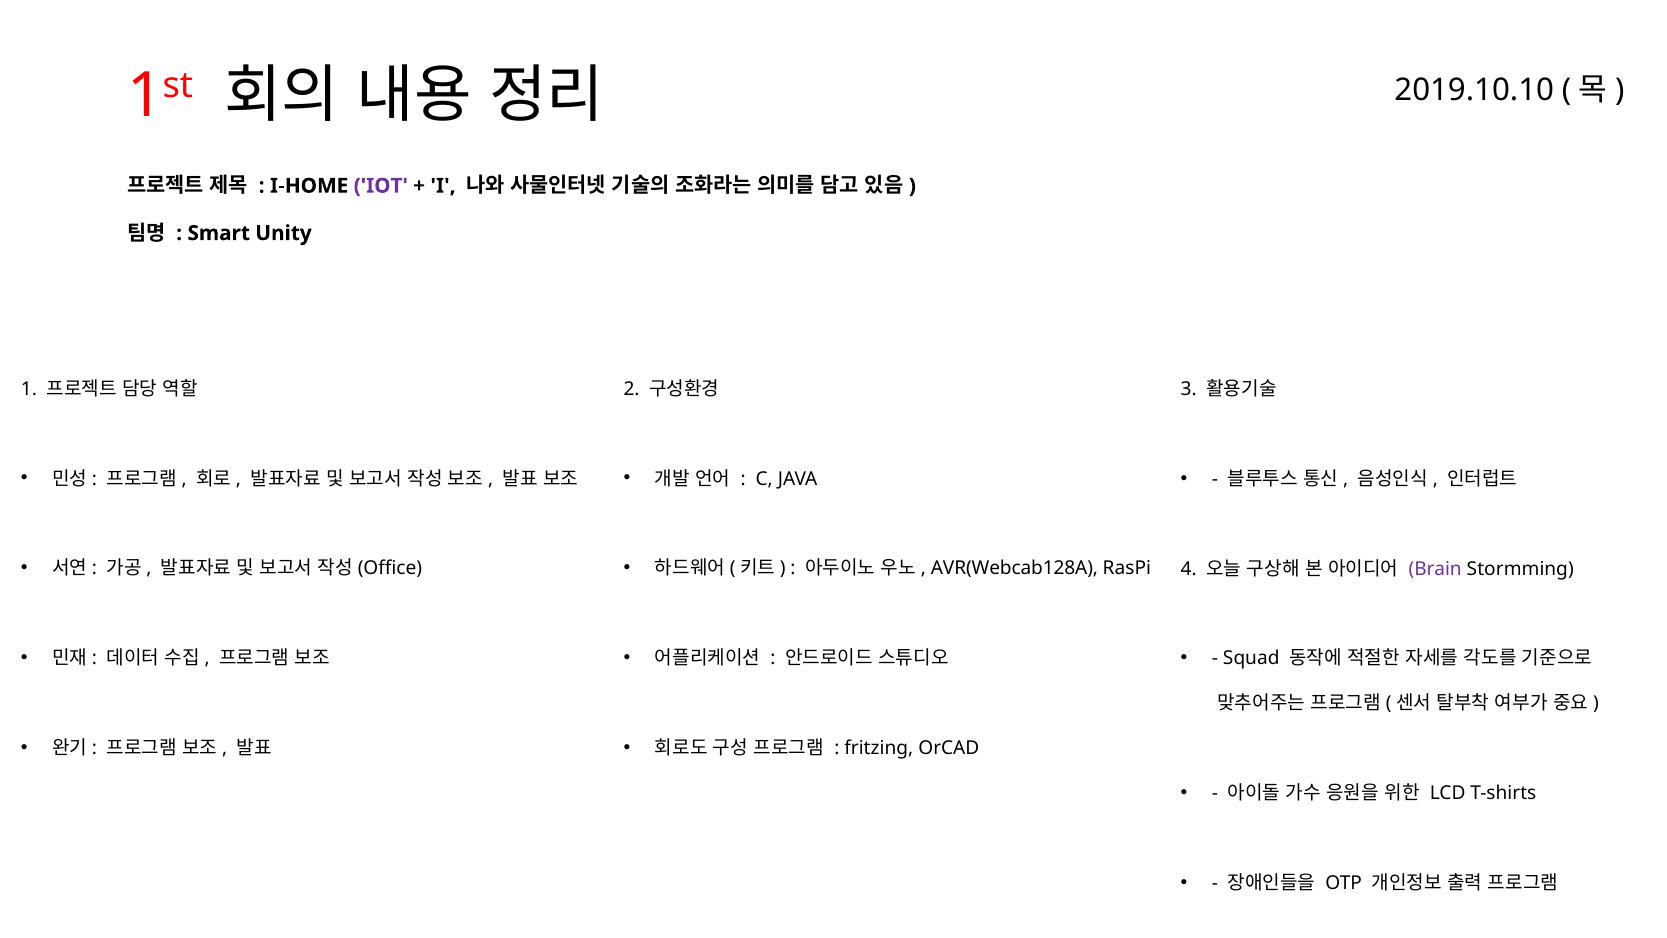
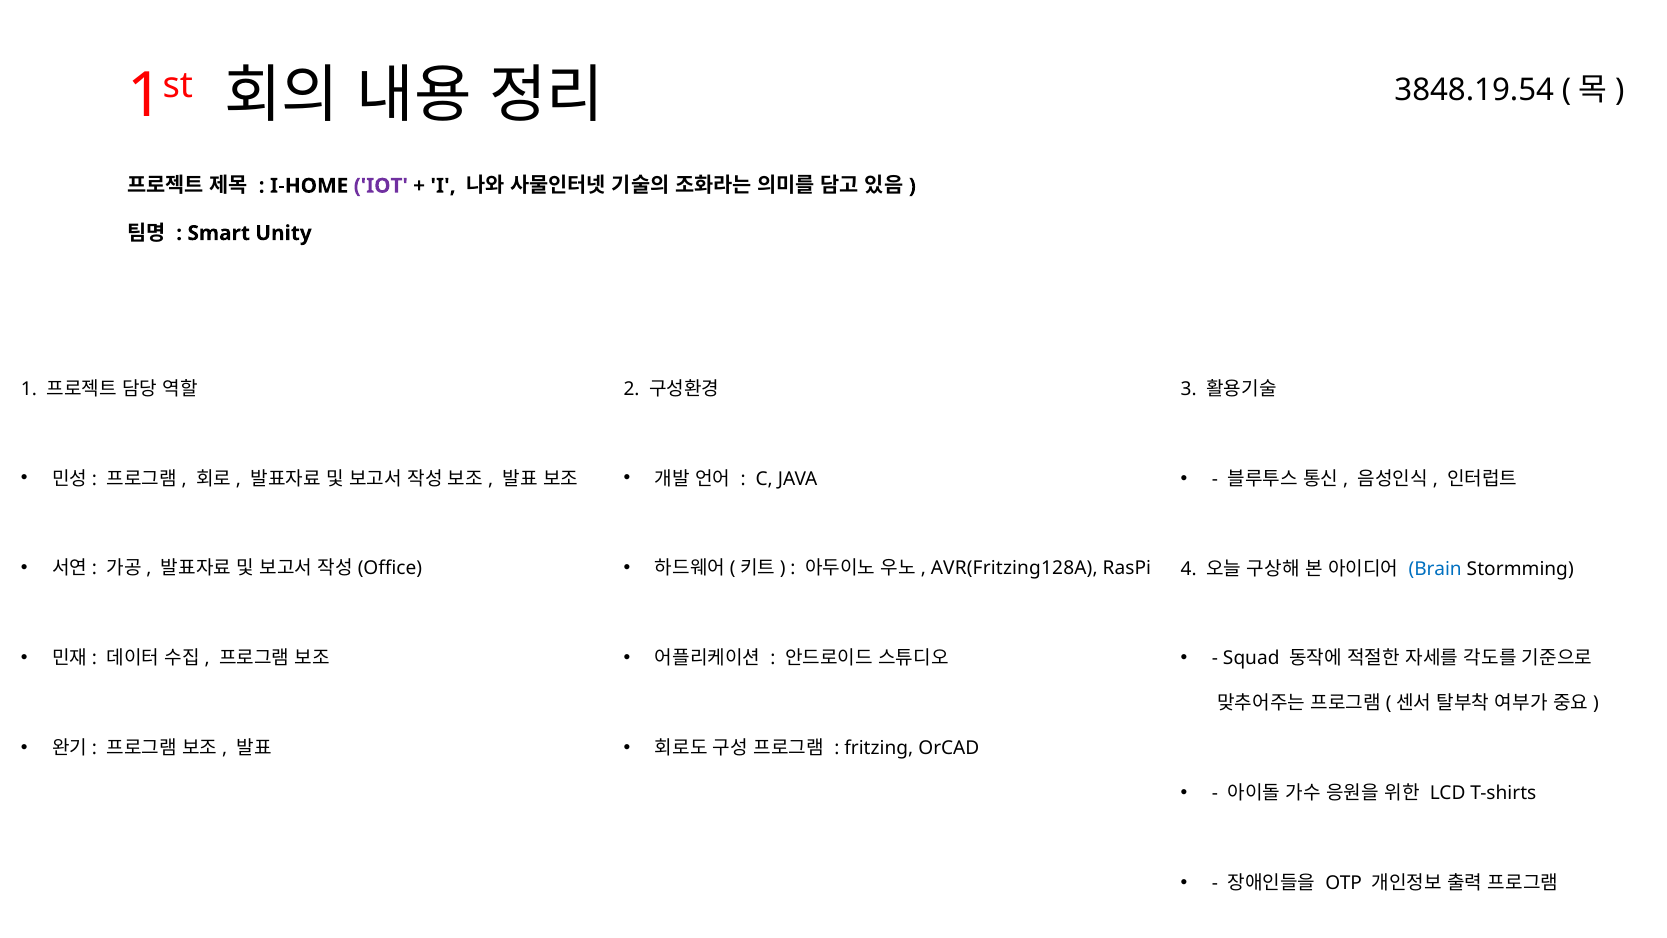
2019.10.10: 2019.10.10 -> 3848.19.54
AVR(Webcab128A: AVR(Webcab128A -> AVR(Fritzing128A
Brain colour: purple -> blue
